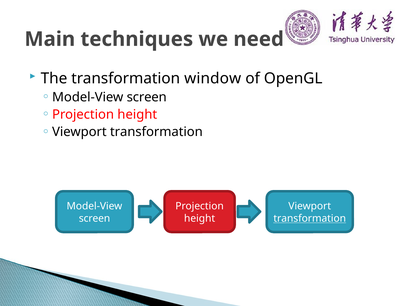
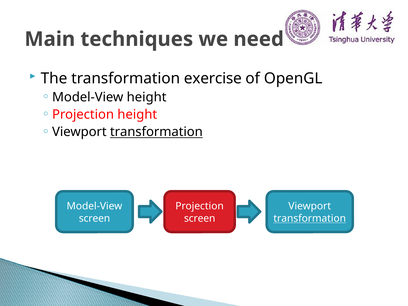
window: window -> exercise
screen at (147, 97): screen -> height
transformation at (156, 132) underline: none -> present
height at (200, 218): height -> screen
